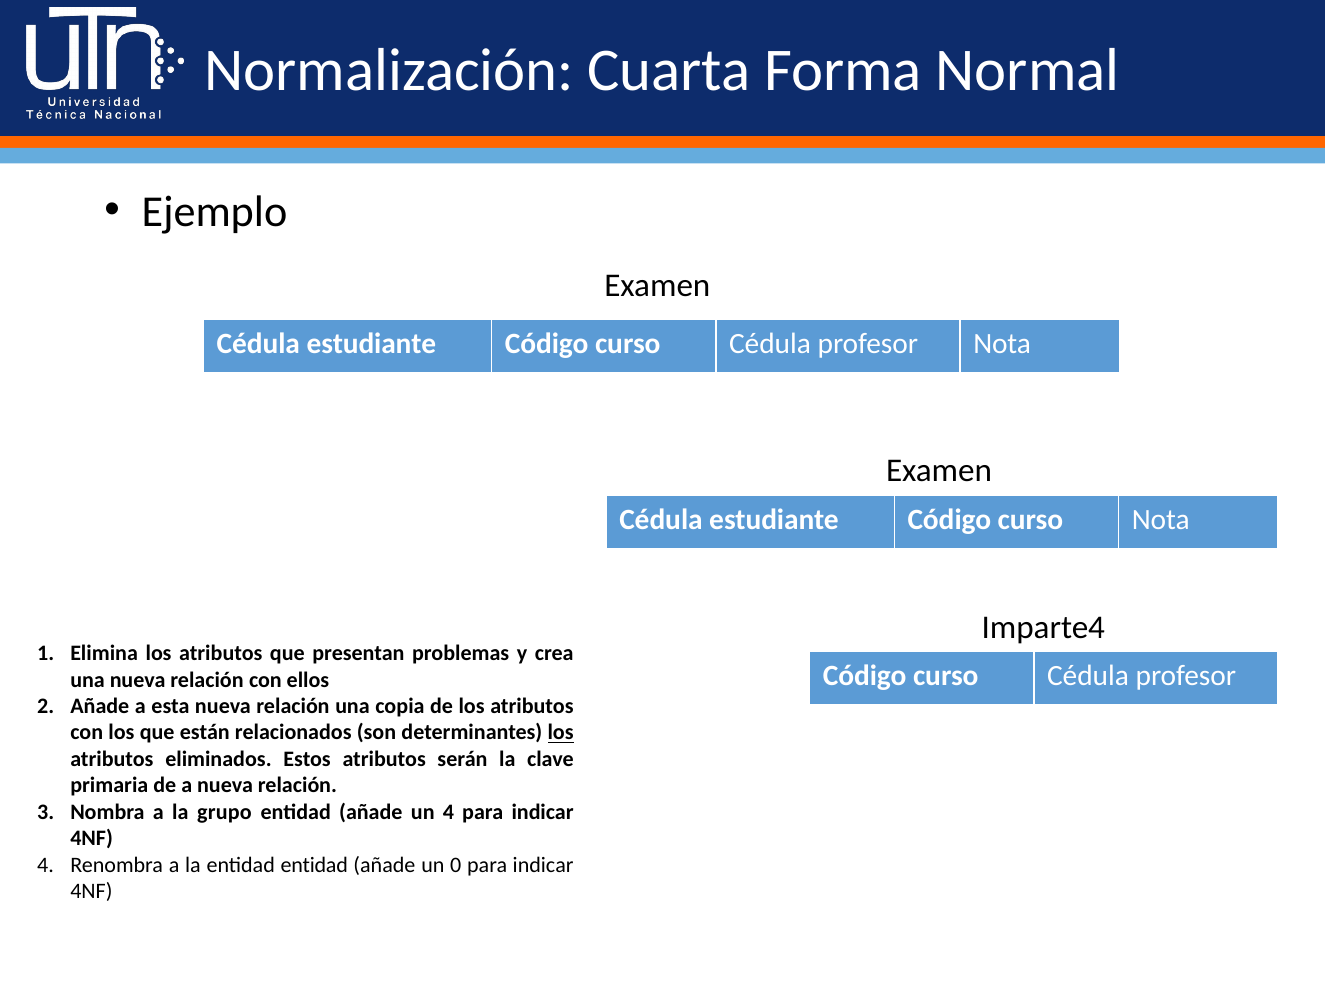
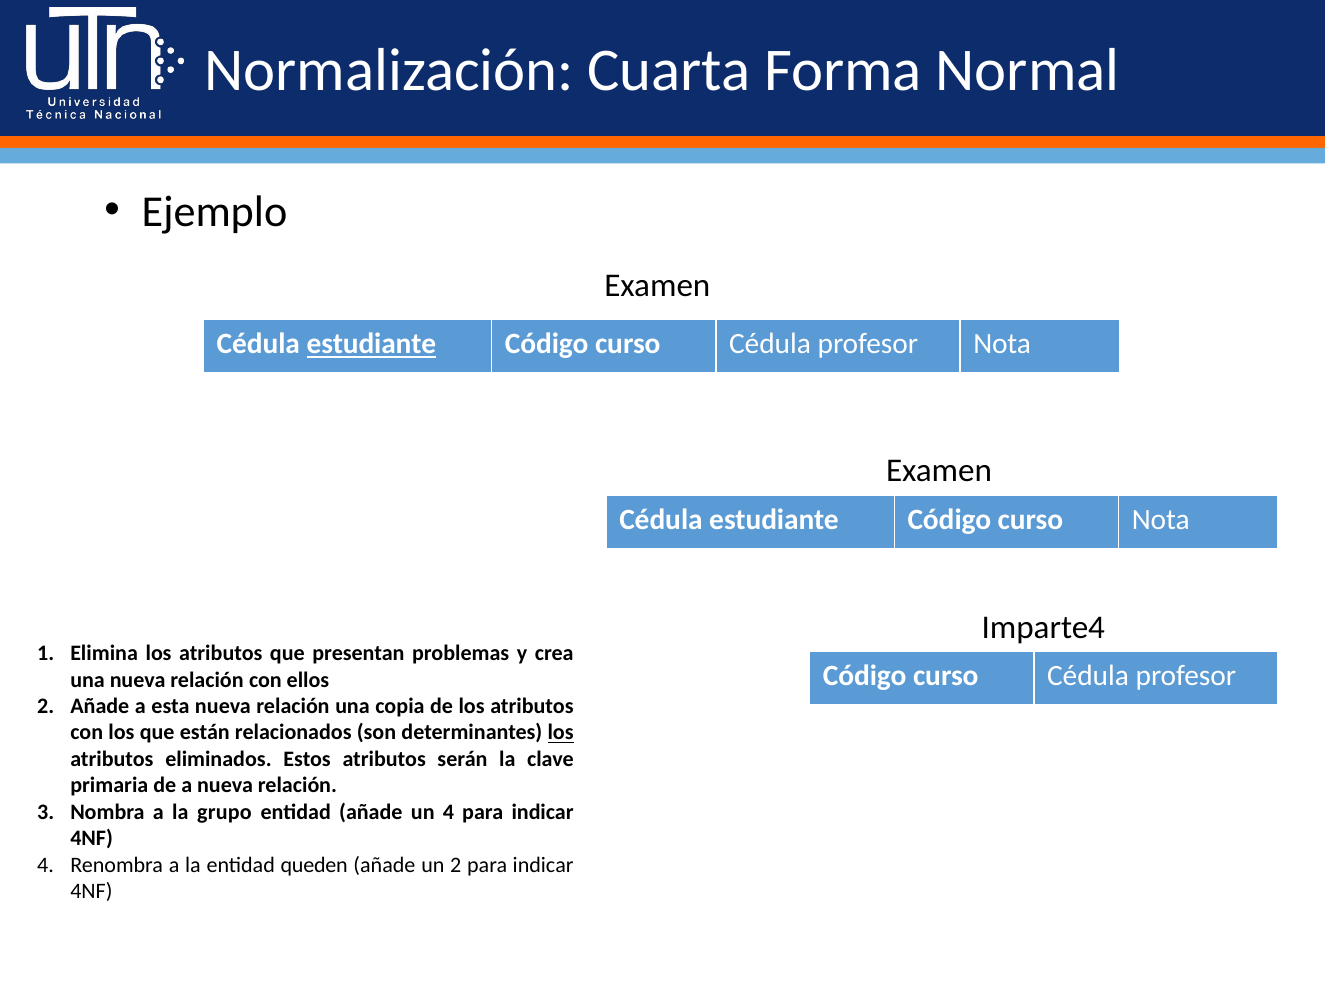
estudiante at (371, 344) underline: none -> present
entidad entidad: entidad -> queden
un 0: 0 -> 2
